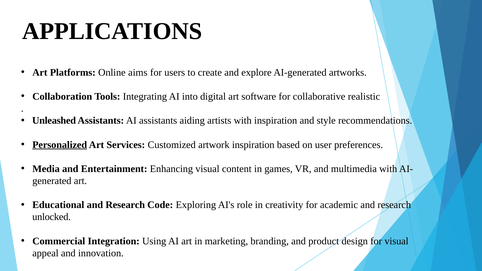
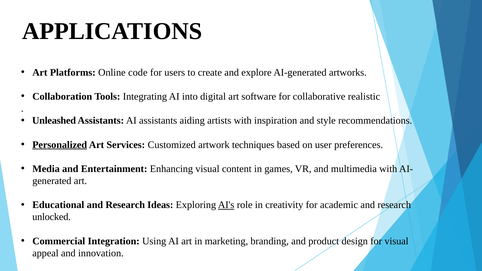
aims: aims -> code
artwork inspiration: inspiration -> techniques
Code: Code -> Ideas
AI's underline: none -> present
